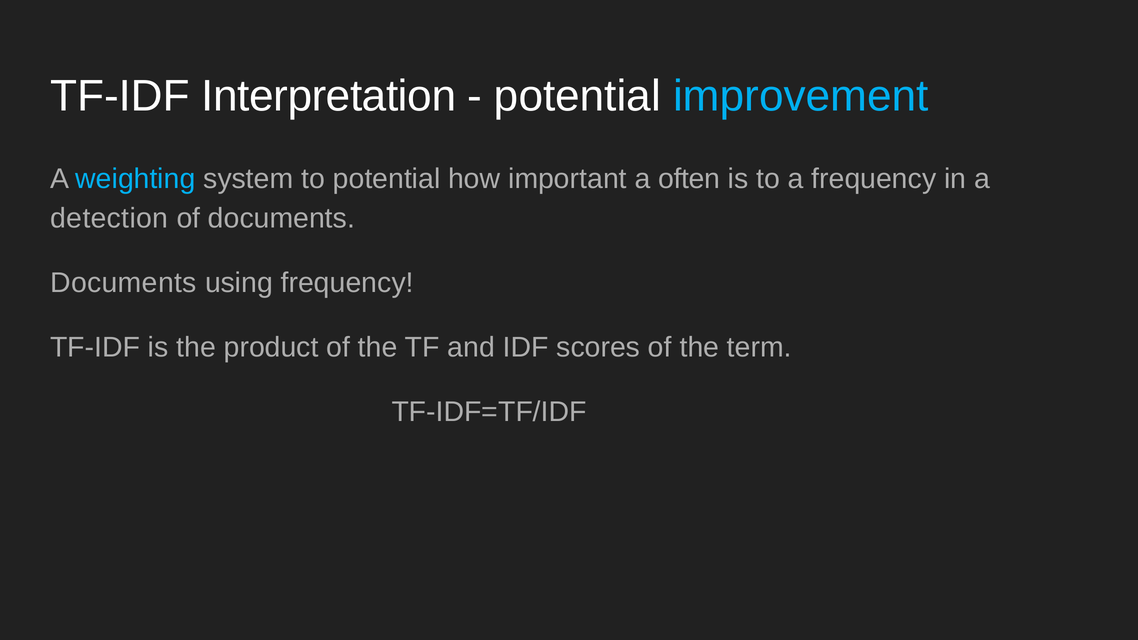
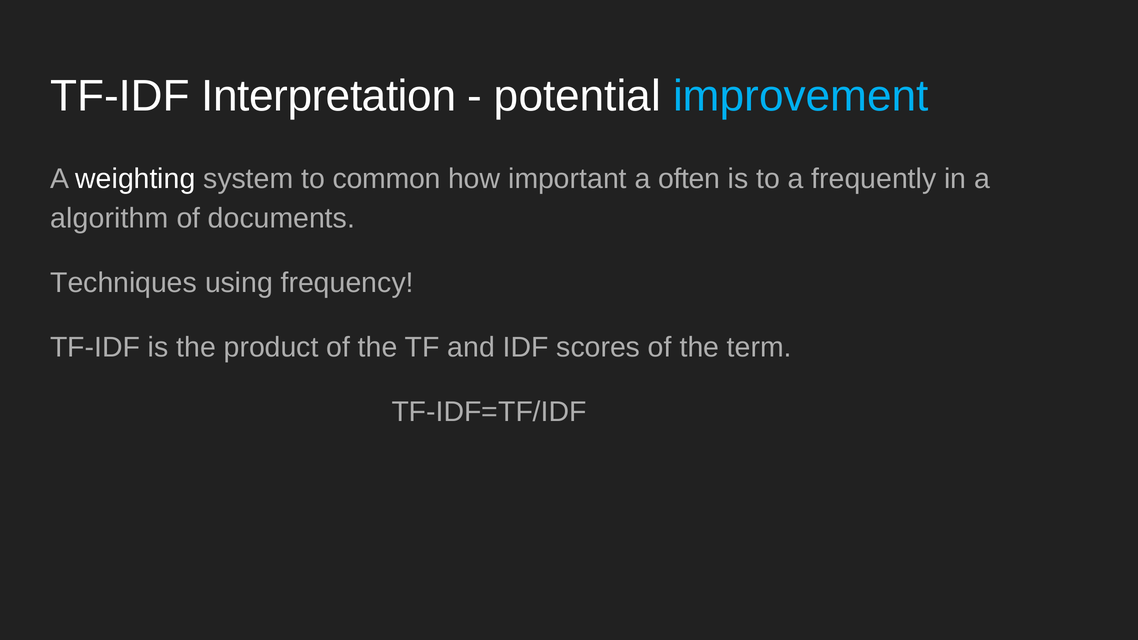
weighting colour: light blue -> white
to potential: potential -> common
a frequency: frequency -> frequently
detection: detection -> algorithm
Documents at (123, 283): Documents -> Techniques
